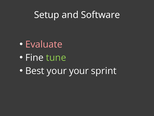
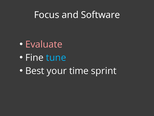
Setup: Setup -> Focus
tune colour: light green -> light blue
your your: your -> time
